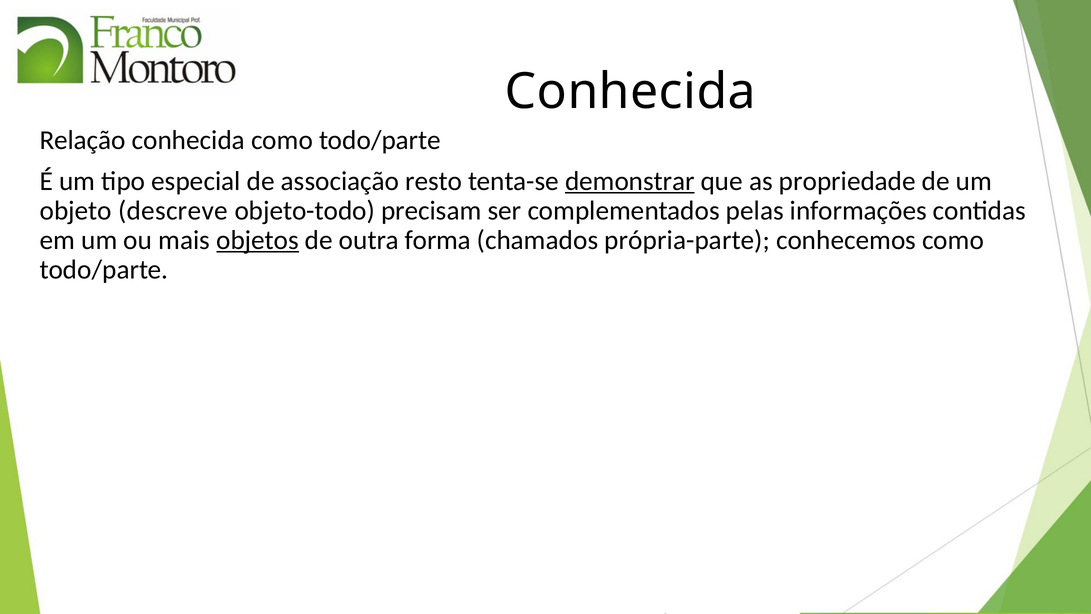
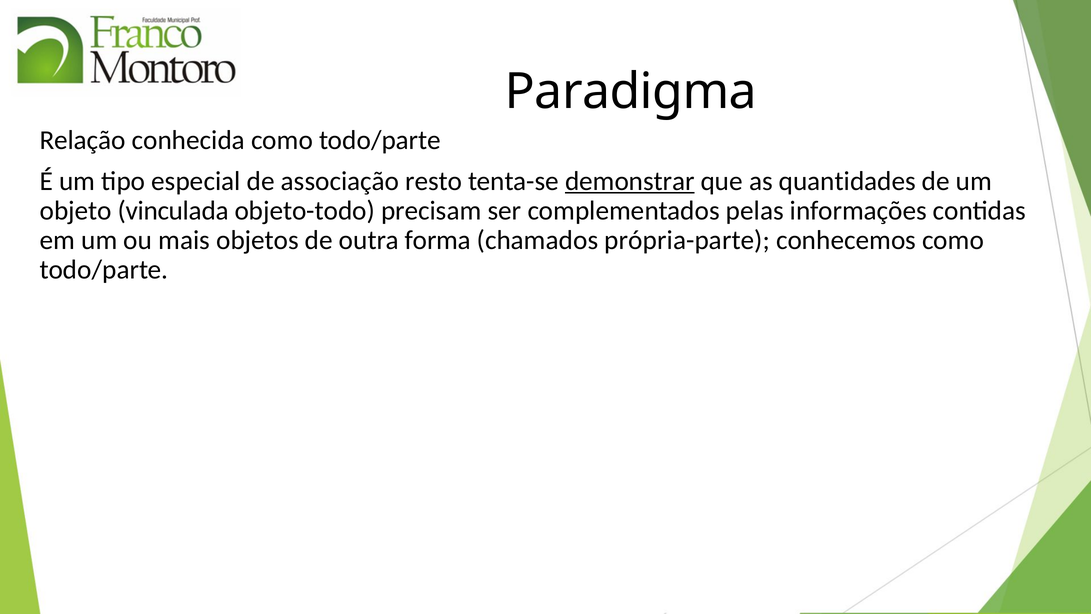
Conhecida at (630, 92): Conhecida -> Paradigma
propriedade: propriedade -> quantidades
descreve: descreve -> vinculada
objetos underline: present -> none
